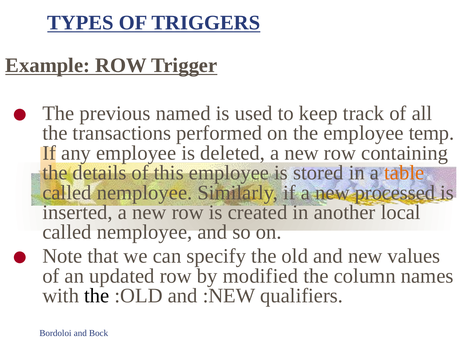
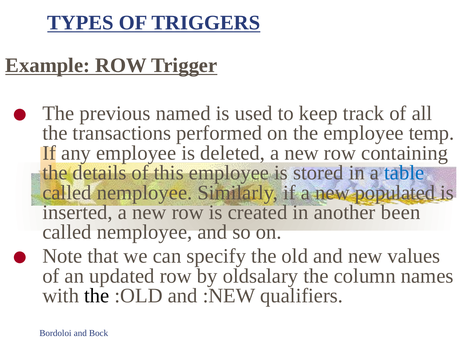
table colour: orange -> blue
processed: processed -> populated
local: local -> been
modified: modified -> oldsalary
